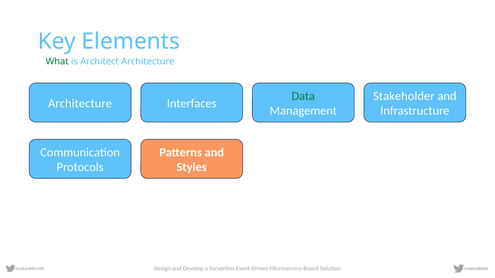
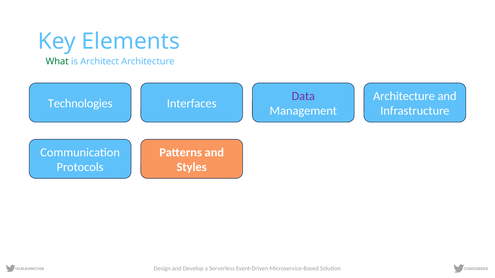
Data colour: green -> purple
Stakeholder at (404, 96): Stakeholder -> Architecture
Architecture at (80, 104): Architecture -> Technologies
